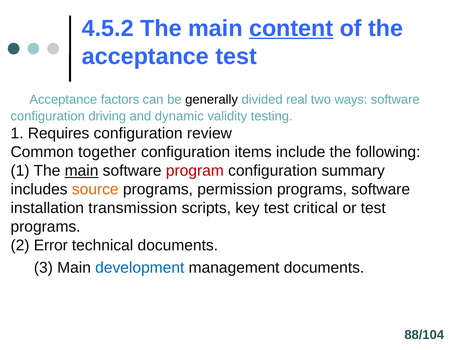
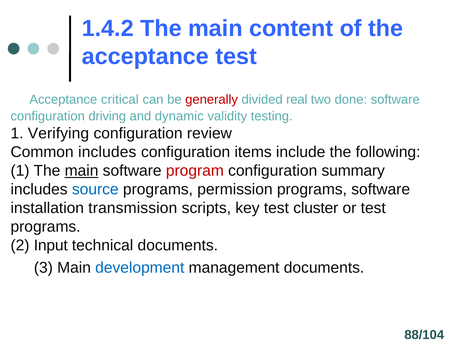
4.5.2: 4.5.2 -> 1.4.2
content underline: present -> none
factors: factors -> critical
generally colour: black -> red
ways: ways -> done
Requires: Requires -> Verifying
Common together: together -> includes
source colour: orange -> blue
critical: critical -> cluster
Error: Error -> Input
